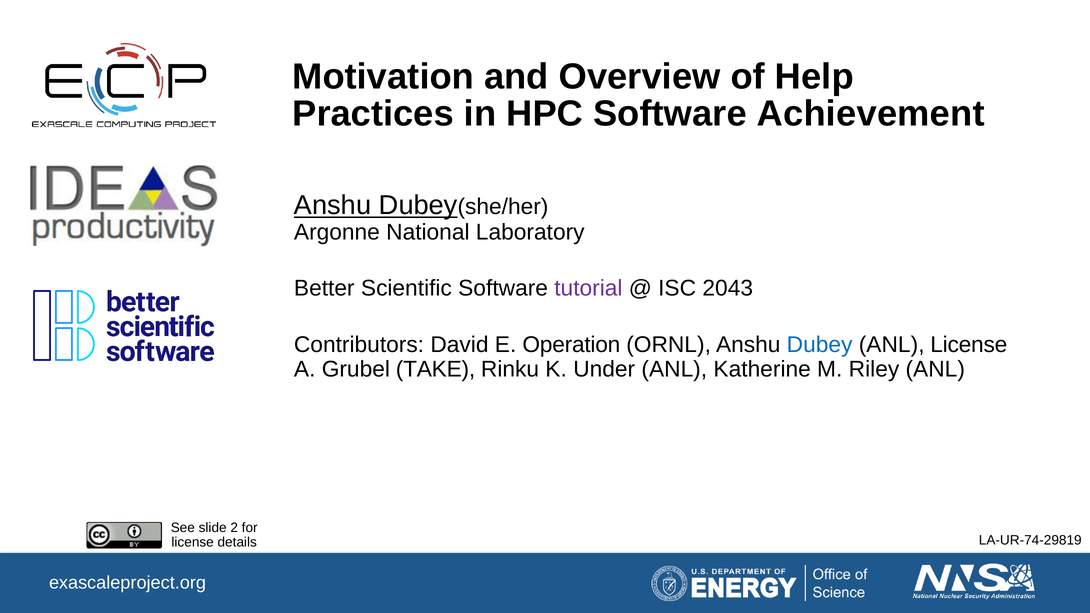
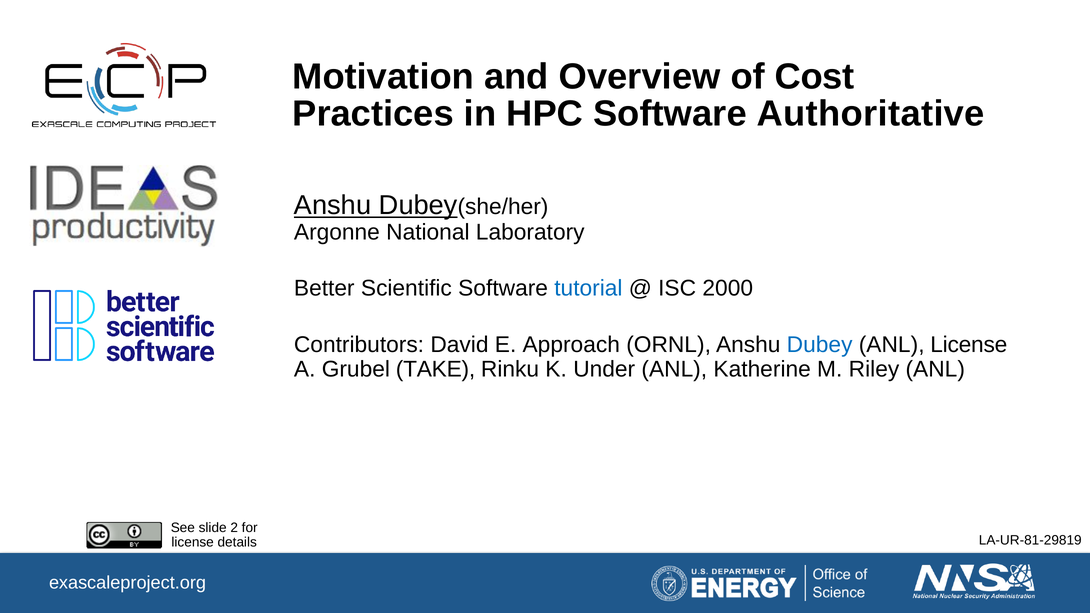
Help: Help -> Cost
Achievement: Achievement -> Authoritative
tutorial colour: purple -> blue
2043: 2043 -> 2000
Operation: Operation -> Approach
LA-UR-74-29819: LA-UR-74-29819 -> LA-UR-81-29819
